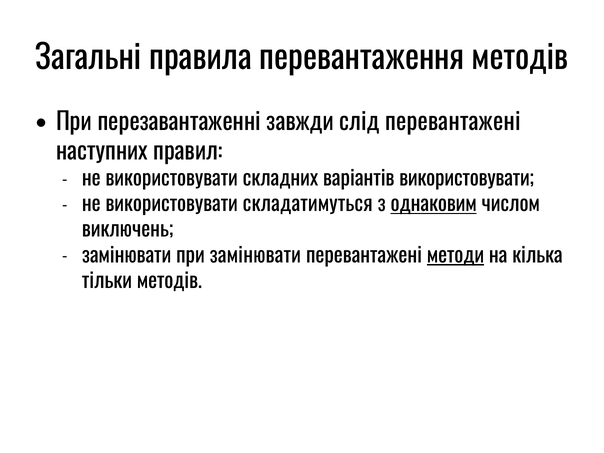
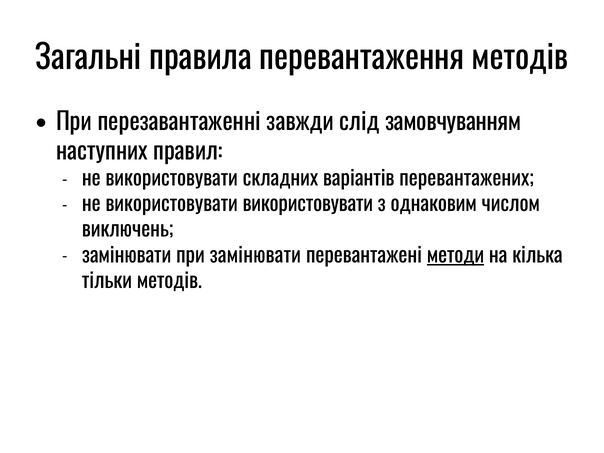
слід перевантажені: перевантажені -> замовчуванням
варіантів використовувати: використовувати -> перевантажених
використовувати складатимуться: складатимуться -> використовувати
однаковим underline: present -> none
